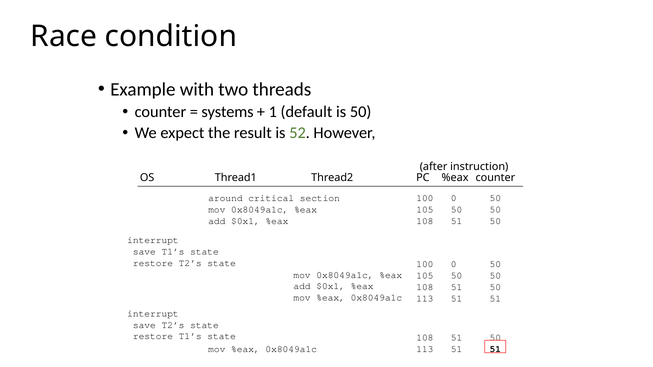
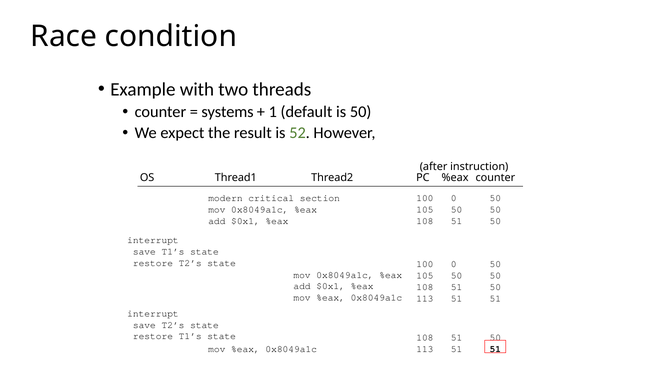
around: around -> modern
